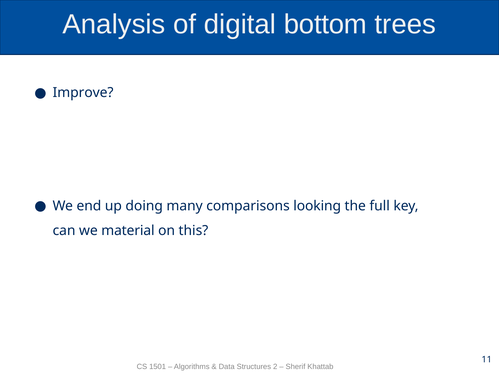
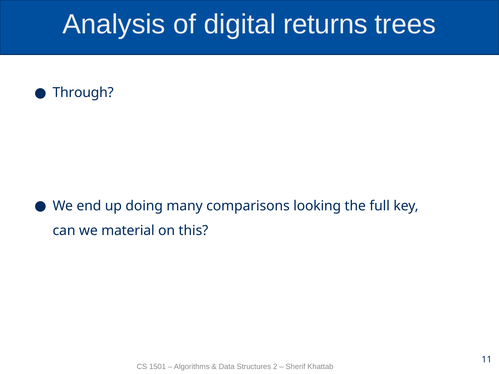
bottom: bottom -> returns
Improve: Improve -> Through
